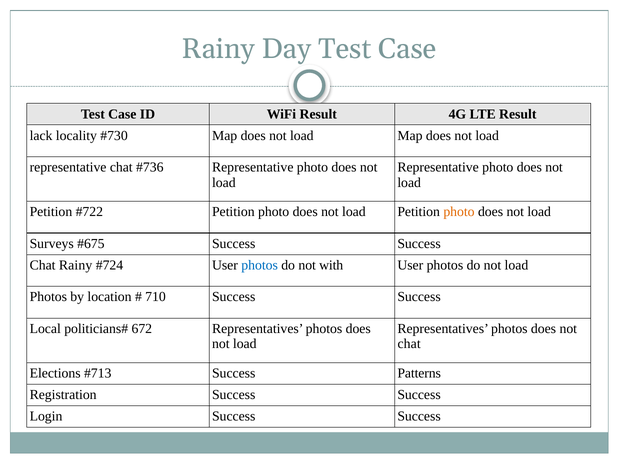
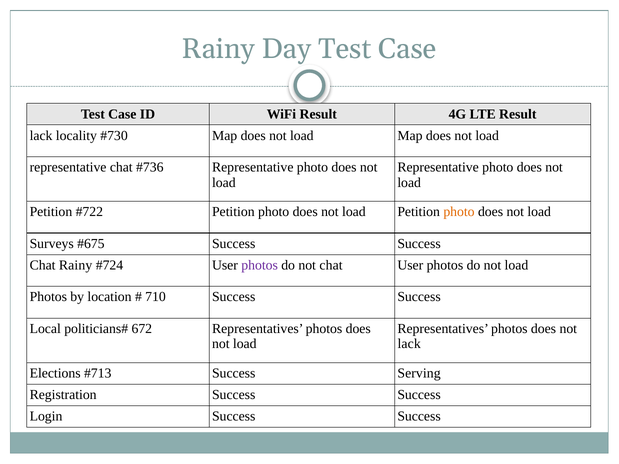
photos at (260, 265) colour: blue -> purple
not with: with -> chat
chat at (409, 344): chat -> lack
Patterns: Patterns -> Serving
